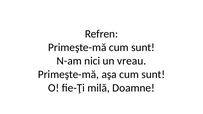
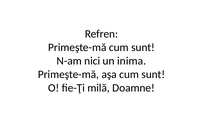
vreau: vreau -> inima
